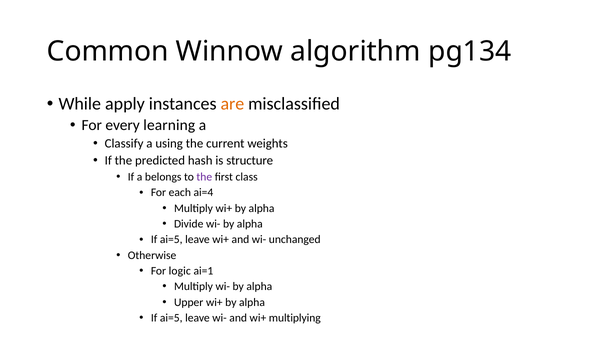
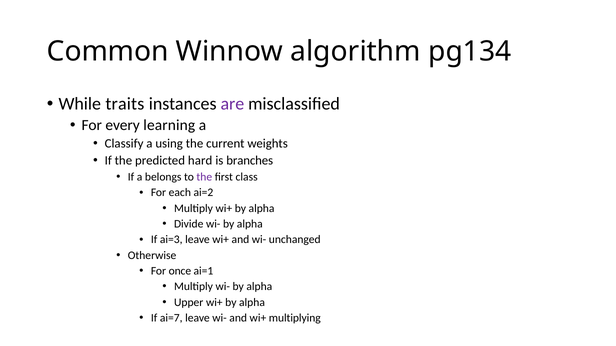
apply: apply -> traits
are colour: orange -> purple
hash: hash -> hard
structure: structure -> branches
ai=4: ai=4 -> ai=2
ai=5 at (171, 240): ai=5 -> ai=3
logic: logic -> once
ai=5 at (171, 318): ai=5 -> ai=7
